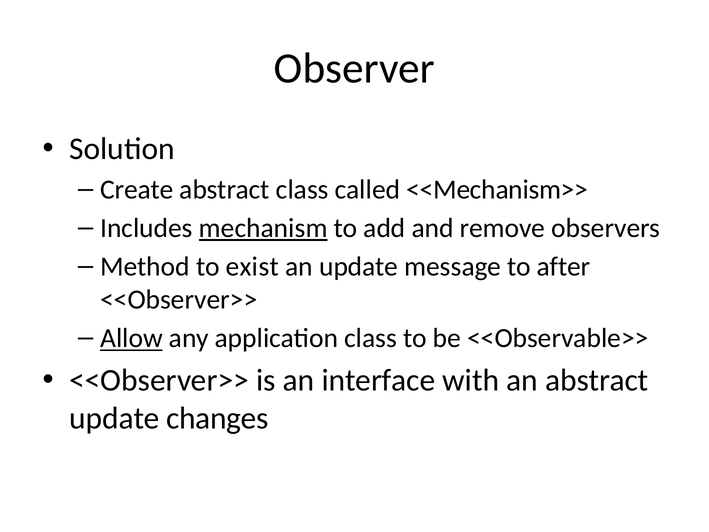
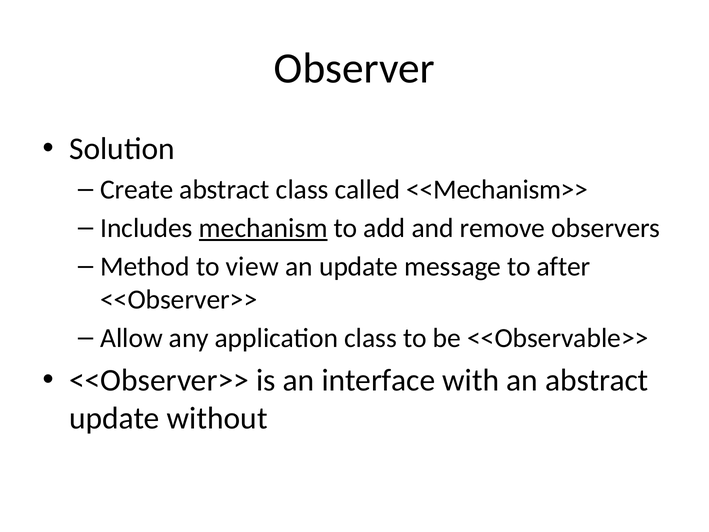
exist: exist -> view
Allow underline: present -> none
changes: changes -> without
